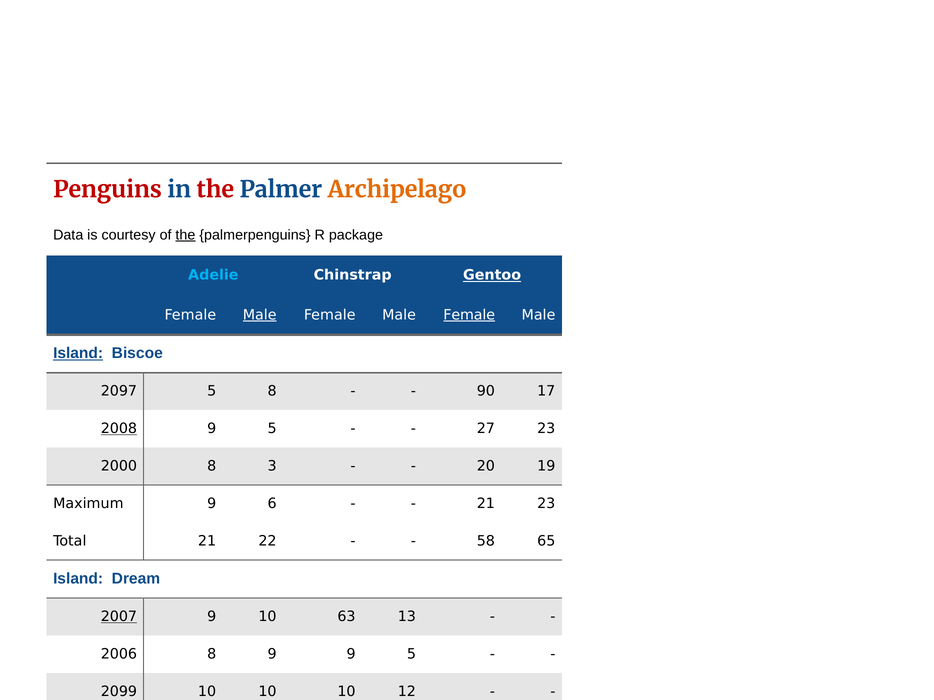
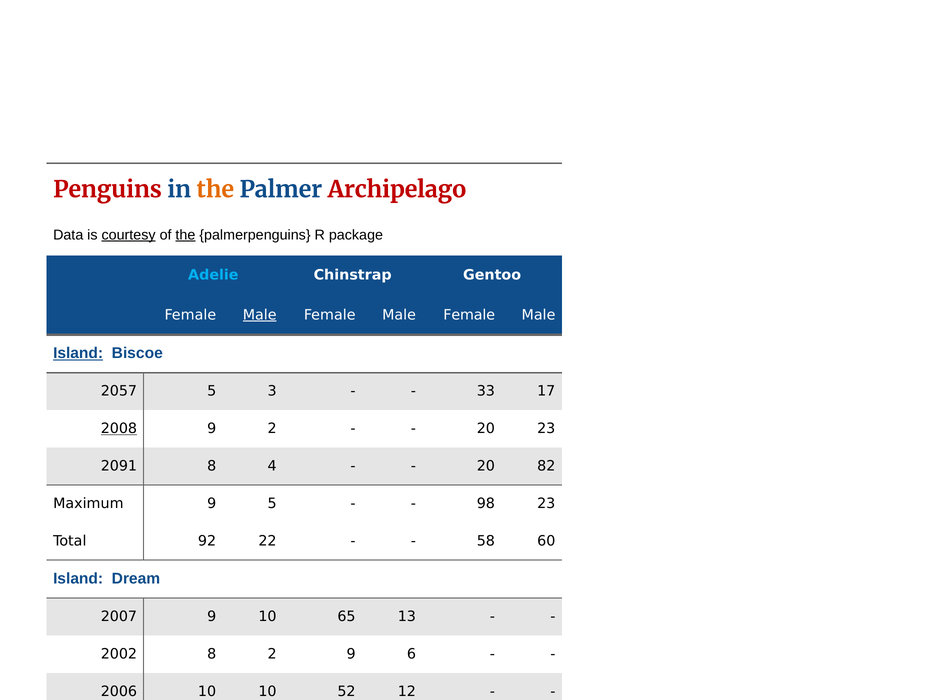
the at (215, 190) colour: red -> orange
Archipelago colour: orange -> red
courtesy underline: none -> present
Gentoo underline: present -> none
Female at (469, 315) underline: present -> none
2097: 2097 -> 2057
5 8: 8 -> 3
90: 90 -> 33
5 at (272, 429): 5 -> 2
27 at (486, 429): 27 -> 20
2000: 2000 -> 2091
3: 3 -> 4
19: 19 -> 82
9 6: 6 -> 5
21 at (486, 504): 21 -> 98
Total 21: 21 -> 92
65: 65 -> 60
2007 at (119, 617) underline: present -> none
63: 63 -> 65
2006: 2006 -> 2002
8 9: 9 -> 2
5 at (411, 654): 5 -> 6
2099: 2099 -> 2006
10 10 10: 10 -> 52
